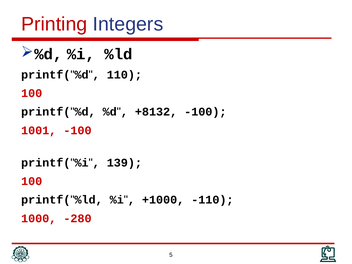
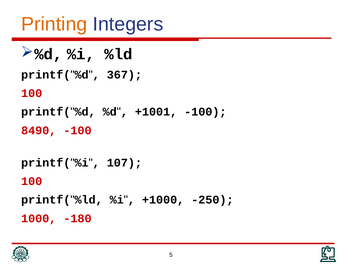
Printing colour: red -> orange
110: 110 -> 367
+8132: +8132 -> +1001
1001: 1001 -> 8490
139: 139 -> 107
-110: -110 -> -250
-280: -280 -> -180
